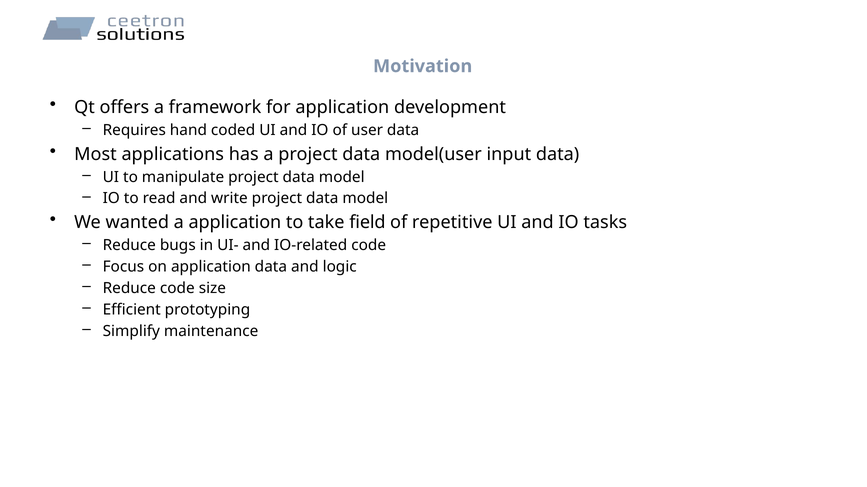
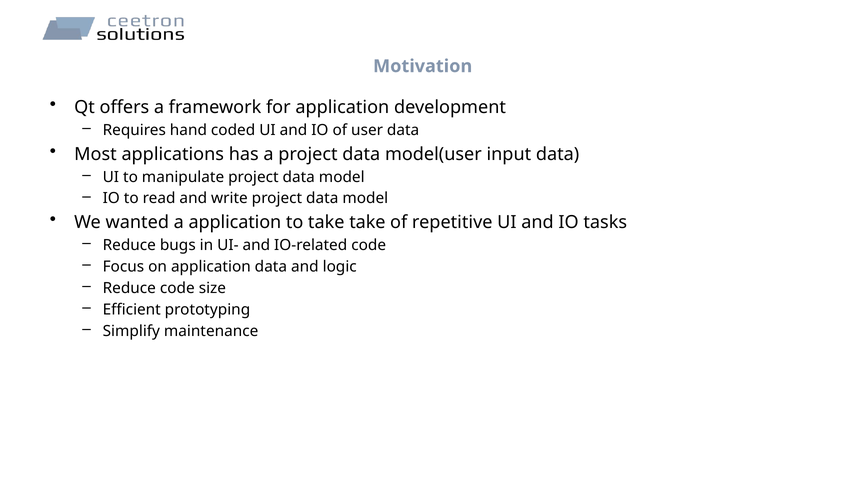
take field: field -> take
